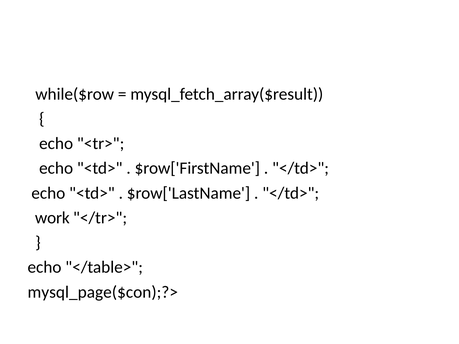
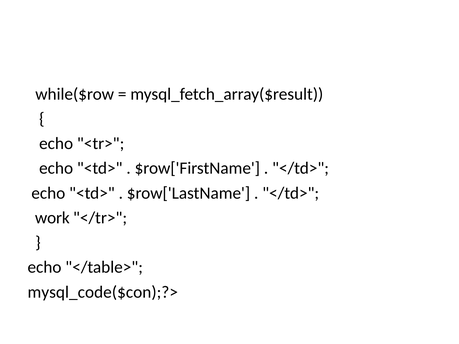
mysql_page($con);?>: mysql_page($con);?> -> mysql_code($con);?>
